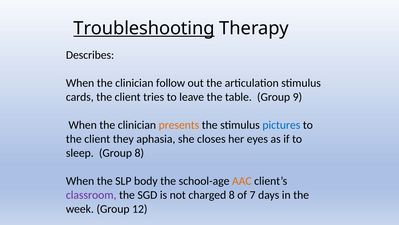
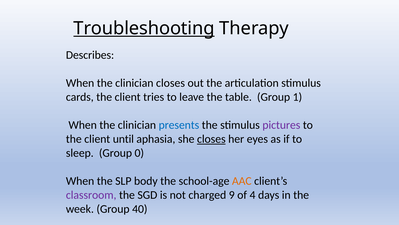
clinician follow: follow -> closes
9: 9 -> 1
presents colour: orange -> blue
pictures colour: blue -> purple
they: they -> until
closes at (211, 139) underline: none -> present
Group 8: 8 -> 0
charged 8: 8 -> 9
7: 7 -> 4
12: 12 -> 40
